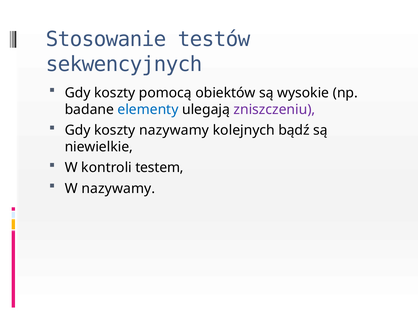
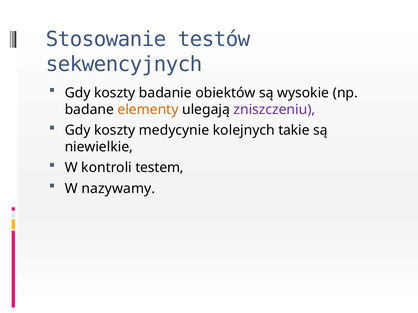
pomocą: pomocą -> badanie
elementy colour: blue -> orange
koszty nazywamy: nazywamy -> medycynie
bądź: bądź -> takie
